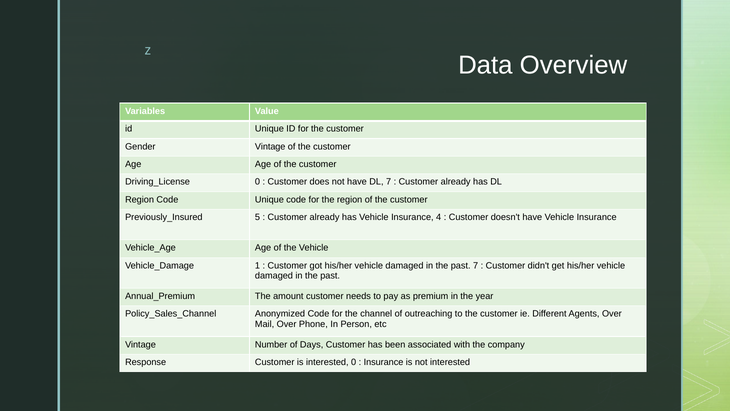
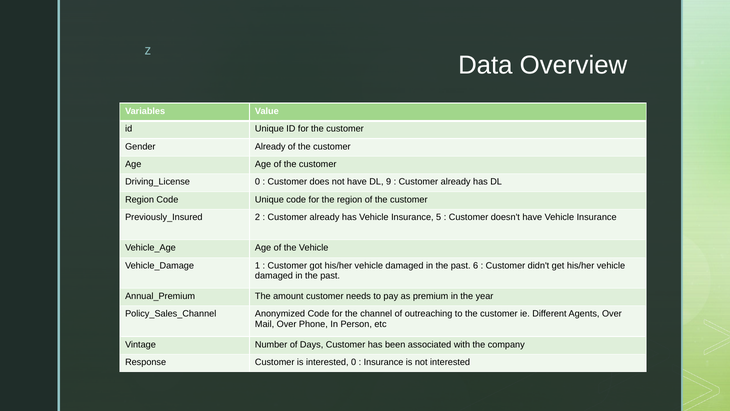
Gender Vintage: Vintage -> Already
DL 7: 7 -> 9
5: 5 -> 2
4: 4 -> 5
past 7: 7 -> 6
